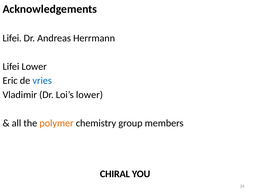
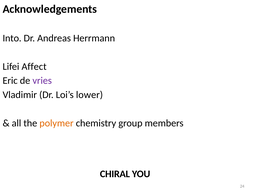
Lifei at (12, 38): Lifei -> Into
Lifei Lower: Lower -> Affect
vries colour: blue -> purple
